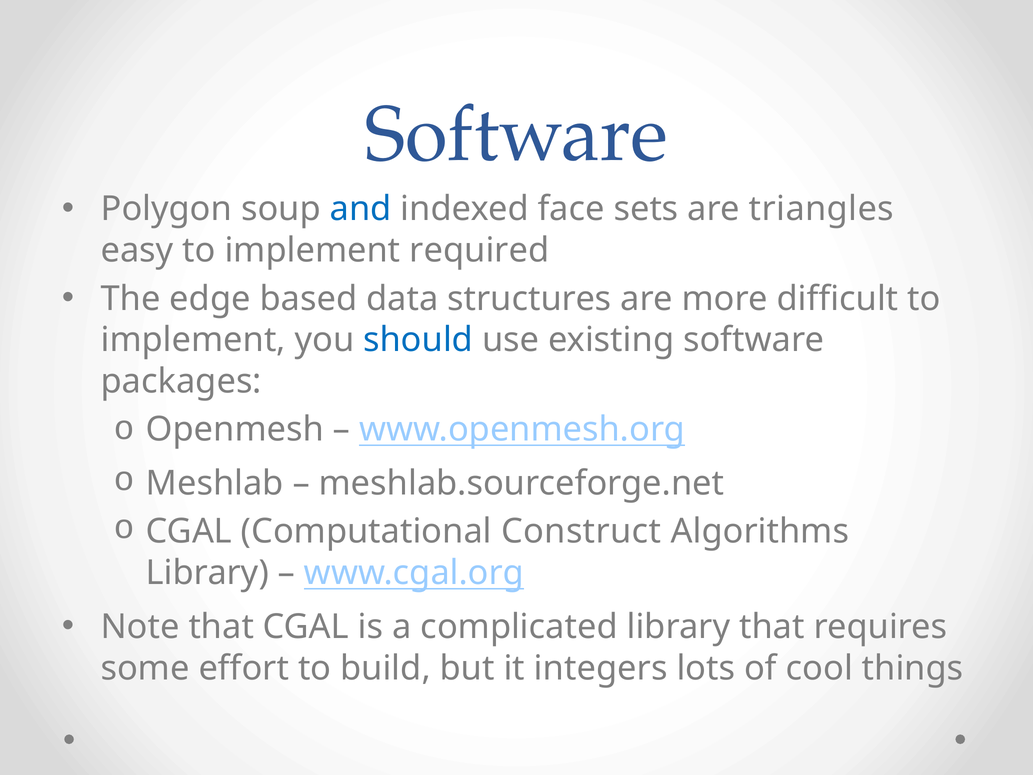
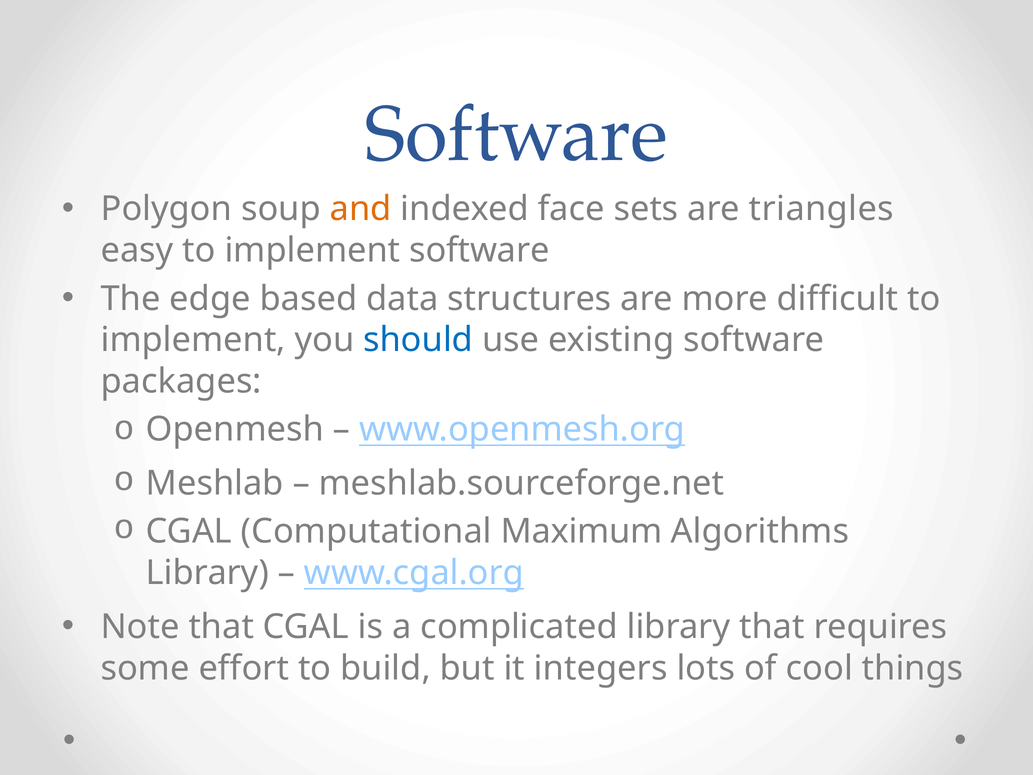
and colour: blue -> orange
implement required: required -> software
Construct: Construct -> Maximum
